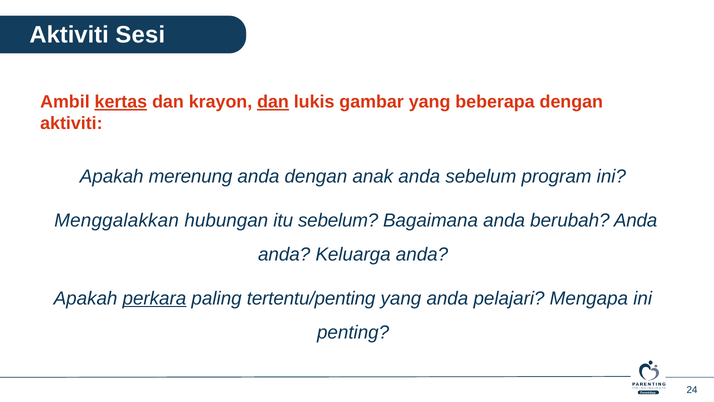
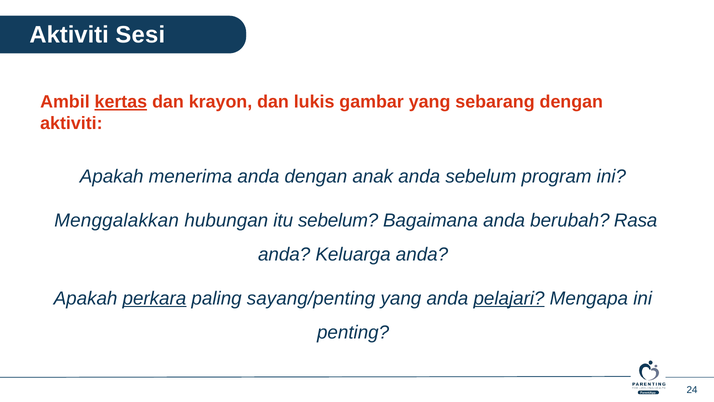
dan at (273, 102) underline: present -> none
beberapa: beberapa -> sebarang
merenung: merenung -> menerima
berubah Anda: Anda -> Rasa
tertentu/penting: tertentu/penting -> sayang/penting
pelajari underline: none -> present
